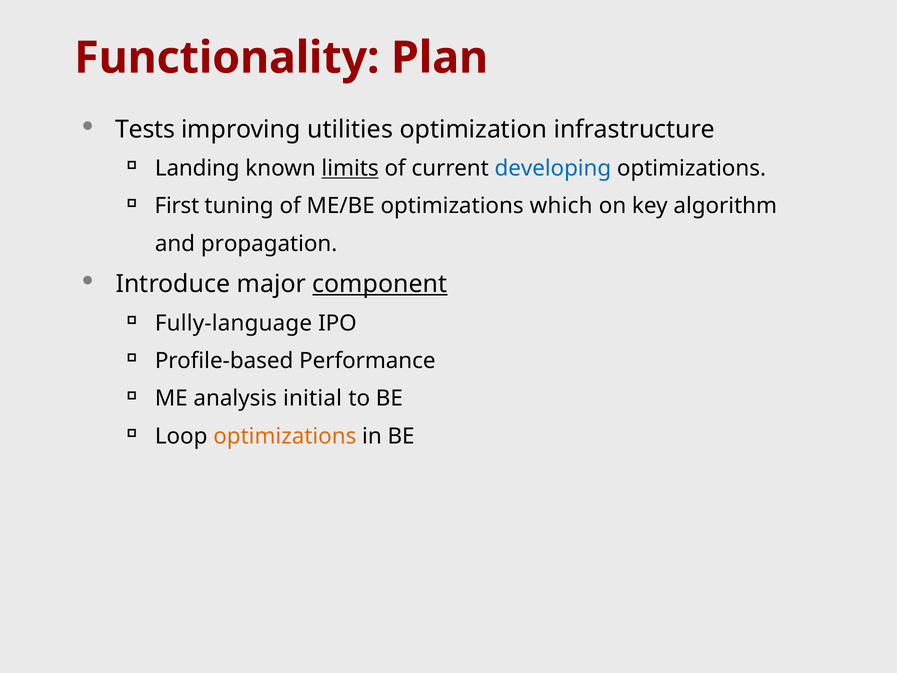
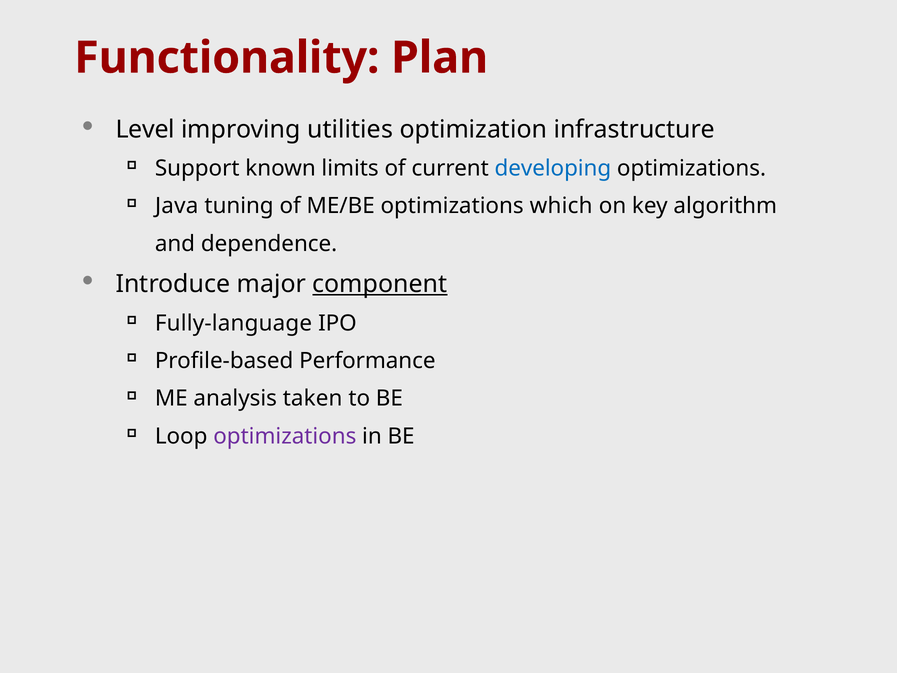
Tests: Tests -> Level
Landing: Landing -> Support
limits underline: present -> none
First: First -> Java
propagation: propagation -> dependence
initial: initial -> taken
optimizations at (285, 436) colour: orange -> purple
